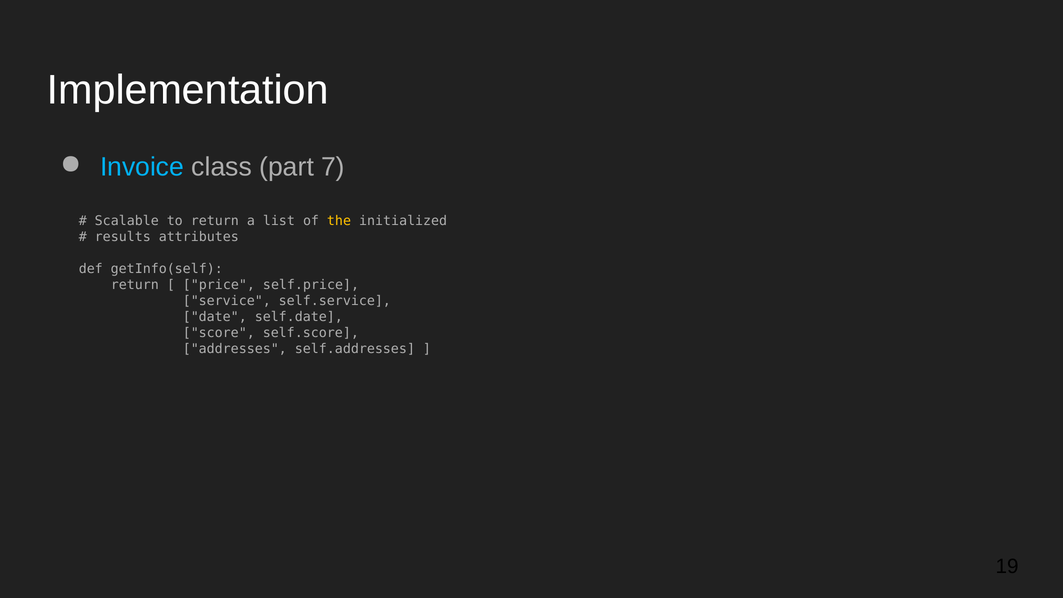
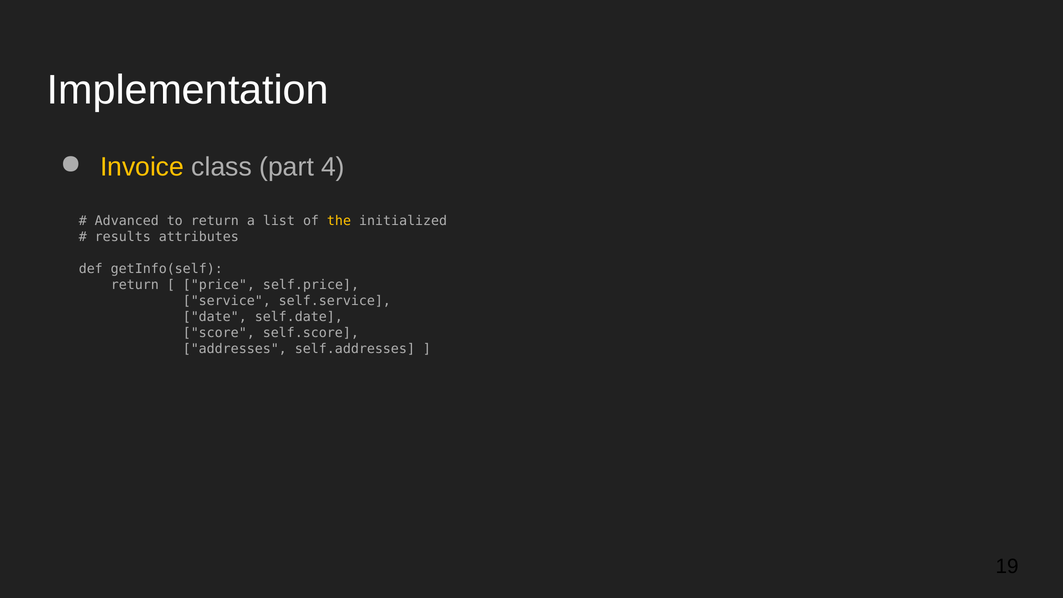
Invoice colour: light blue -> yellow
7: 7 -> 4
Scalable: Scalable -> Advanced
